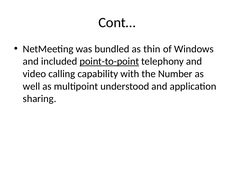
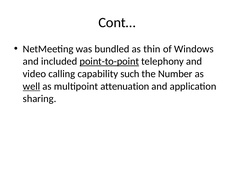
with: with -> such
well underline: none -> present
understood: understood -> attenuation
